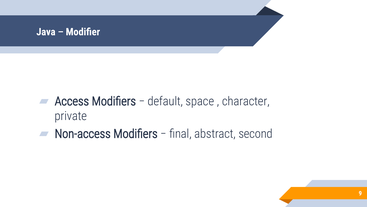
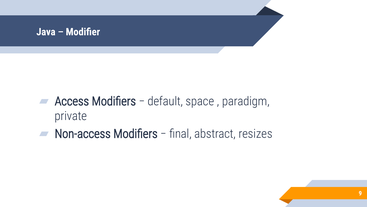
character: character -> paradigm
second: second -> resizes
